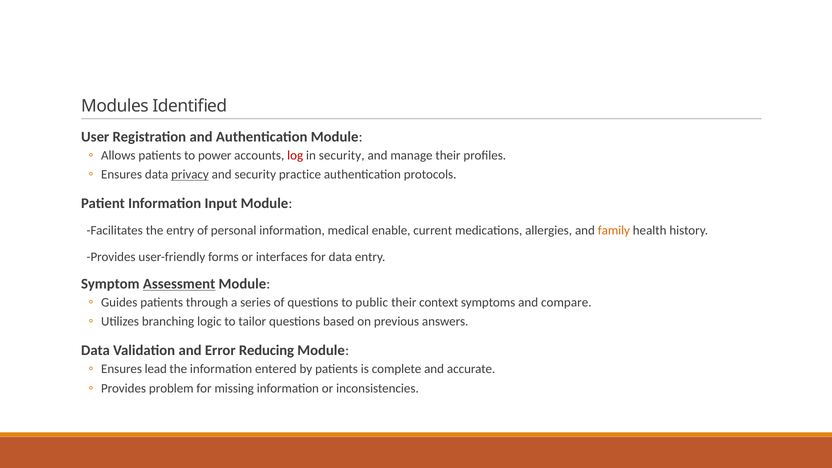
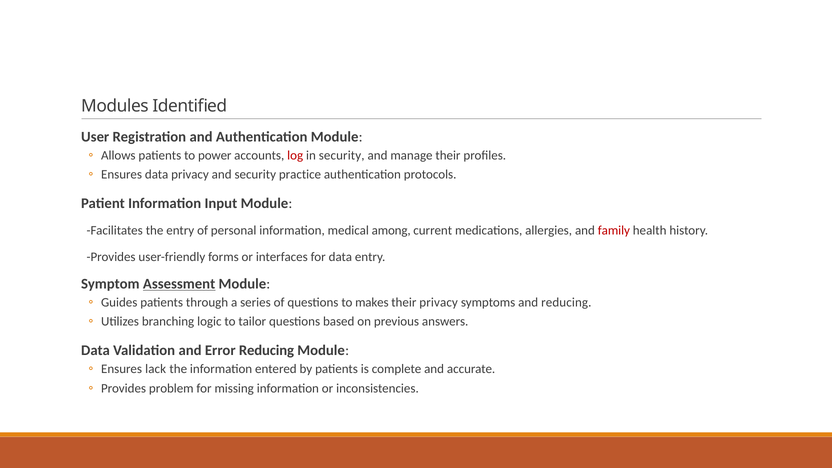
privacy at (190, 175) underline: present -> none
enable: enable -> among
family colour: orange -> red
public: public -> makes
their context: context -> privacy
and compare: compare -> reducing
lead: lead -> lack
